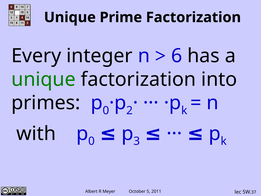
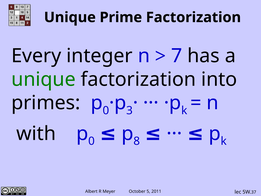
6: 6 -> 7
2: 2 -> 3
3: 3 -> 8
